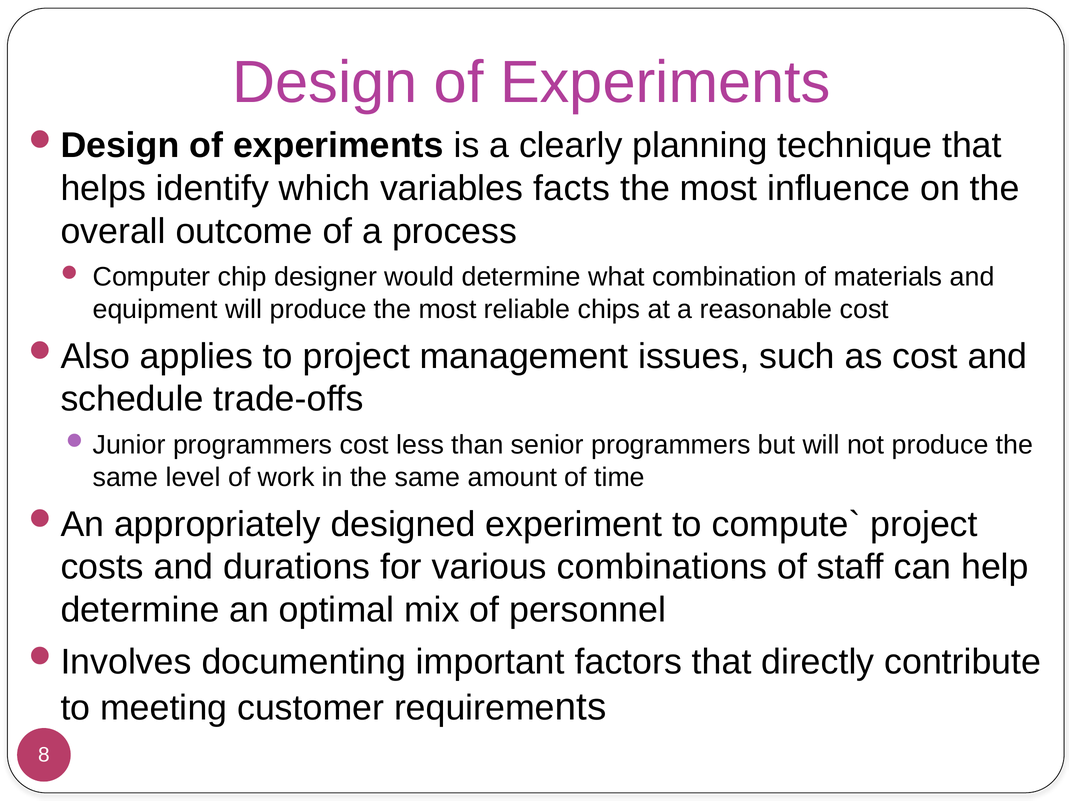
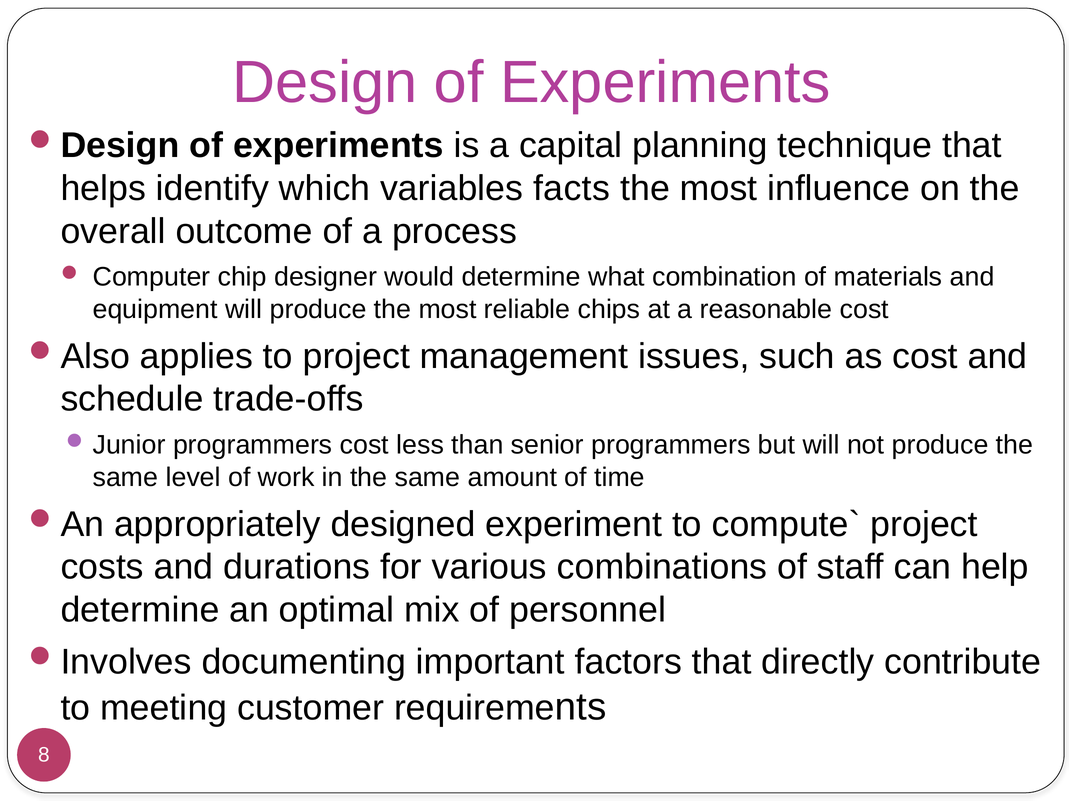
clearly: clearly -> capital
